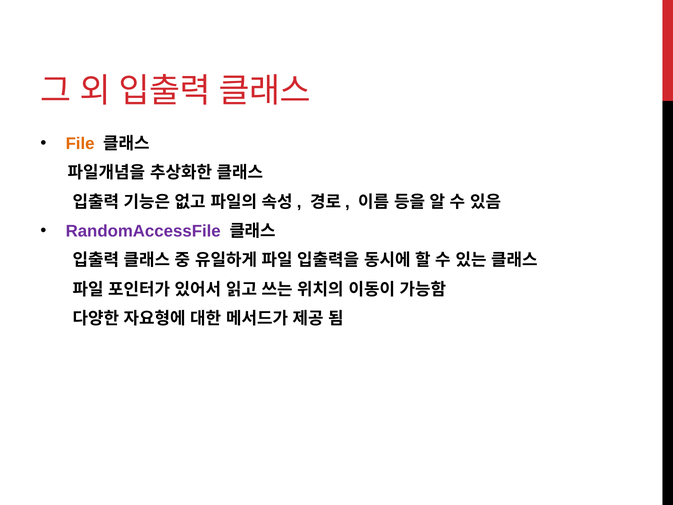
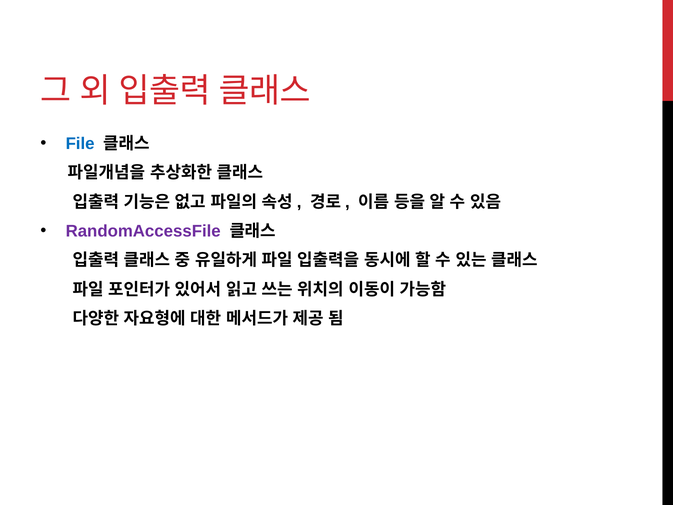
File colour: orange -> blue
